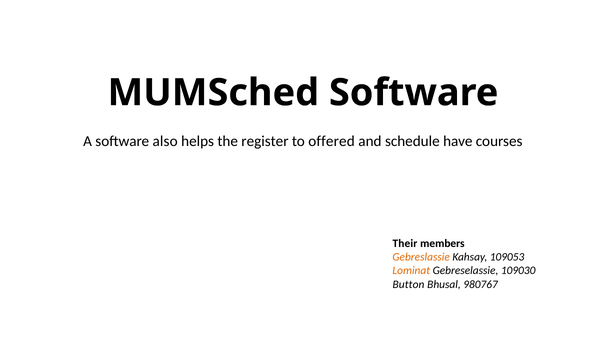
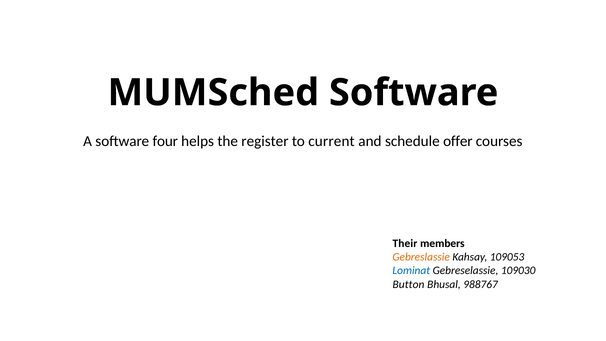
also: also -> four
offered: offered -> current
have: have -> offer
Lominat colour: orange -> blue
980767: 980767 -> 988767
